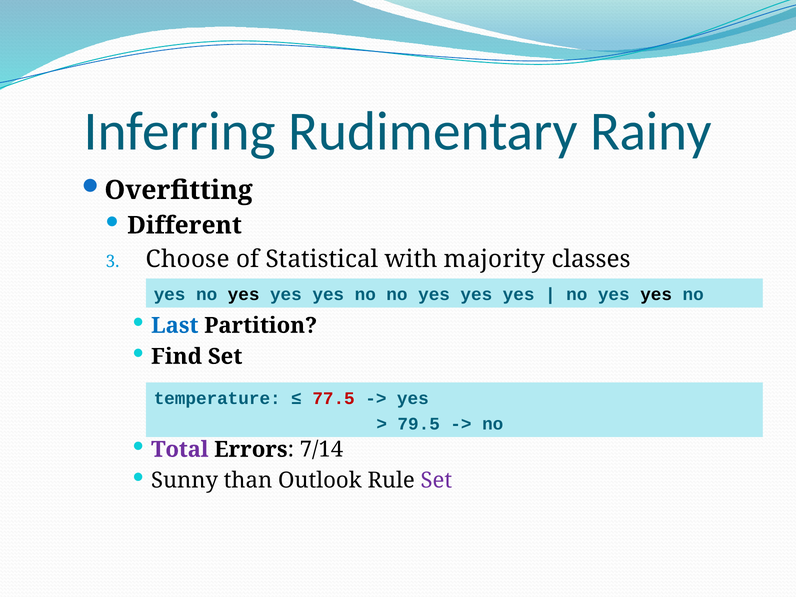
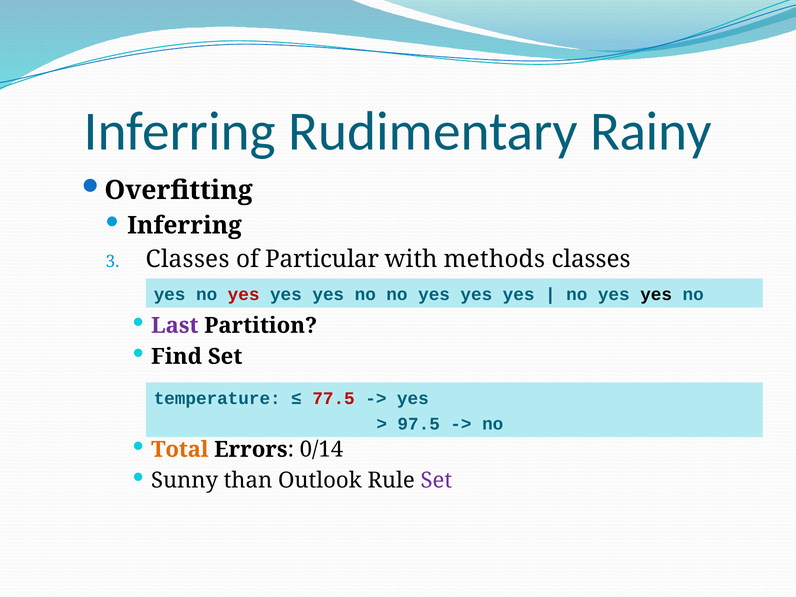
Different at (185, 225): Different -> Inferring
Choose at (188, 259): Choose -> Classes
Statistical: Statistical -> Particular
majority: majority -> methods
yes at (244, 294) colour: black -> red
Last colour: blue -> purple
79.5: 79.5 -> 97.5
Total colour: purple -> orange
7/14: 7/14 -> 0/14
